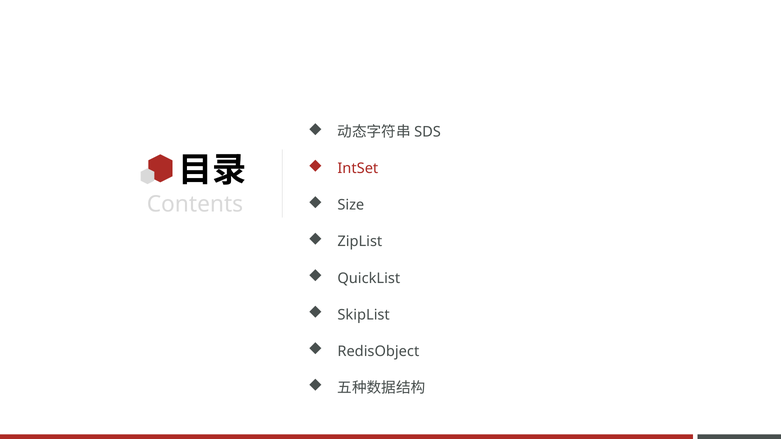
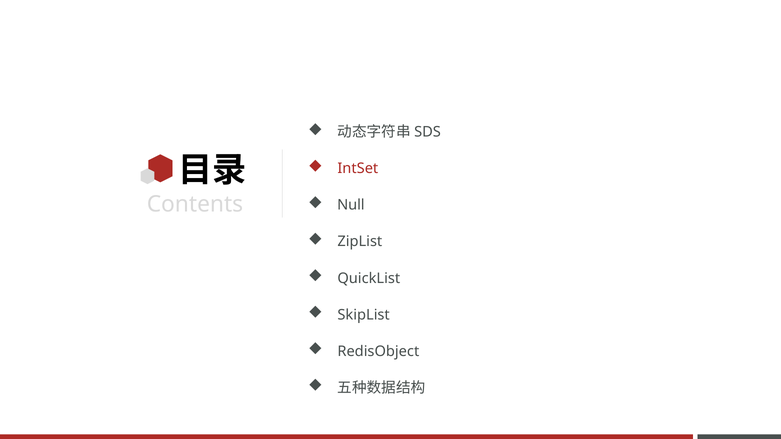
Size: Size -> Null
